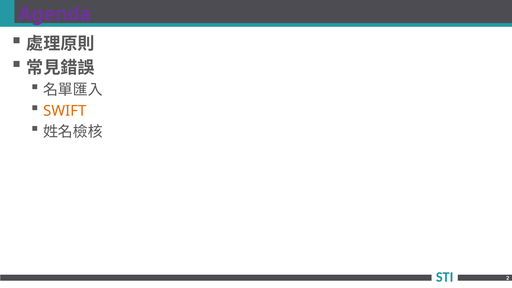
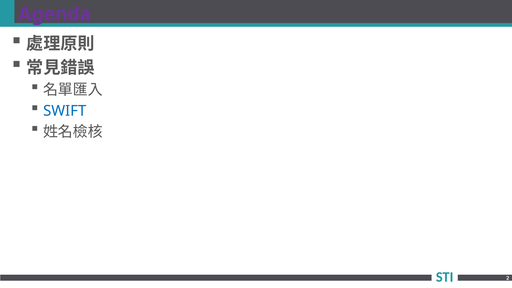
SWIFT colour: orange -> blue
